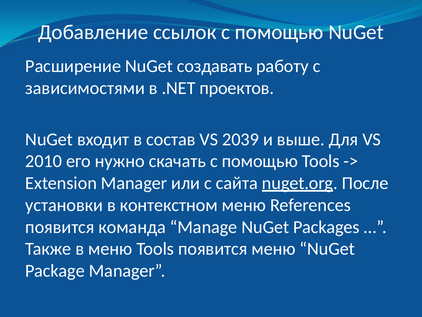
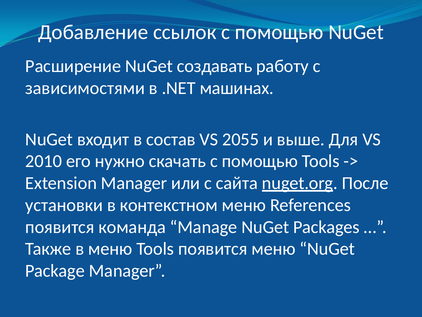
проектов: проектов -> машинах
2039: 2039 -> 2055
